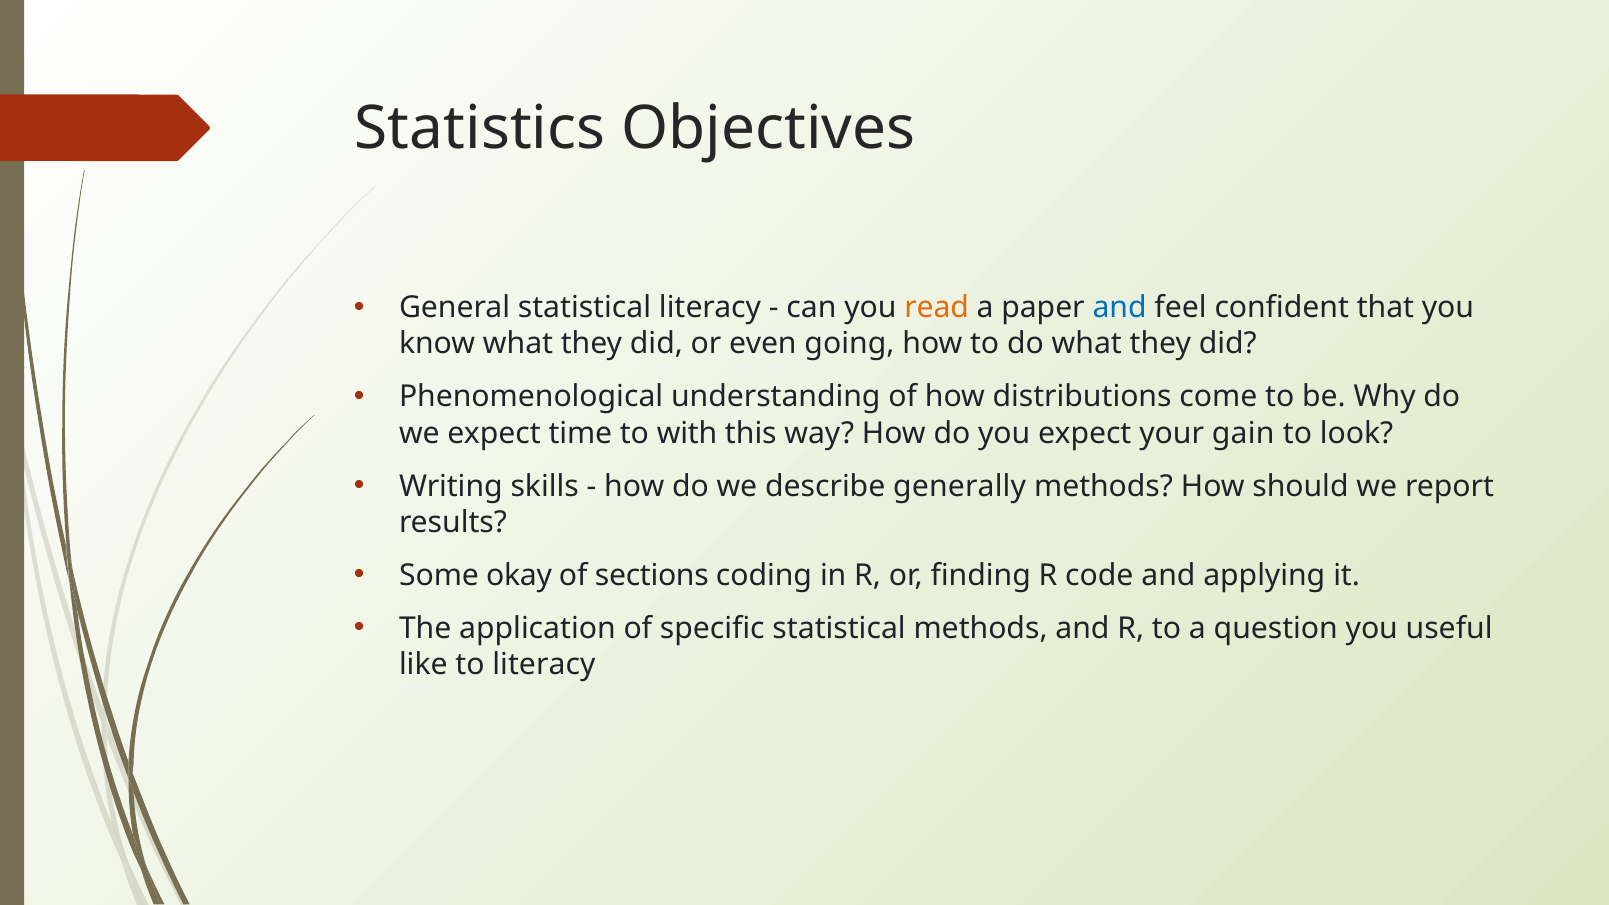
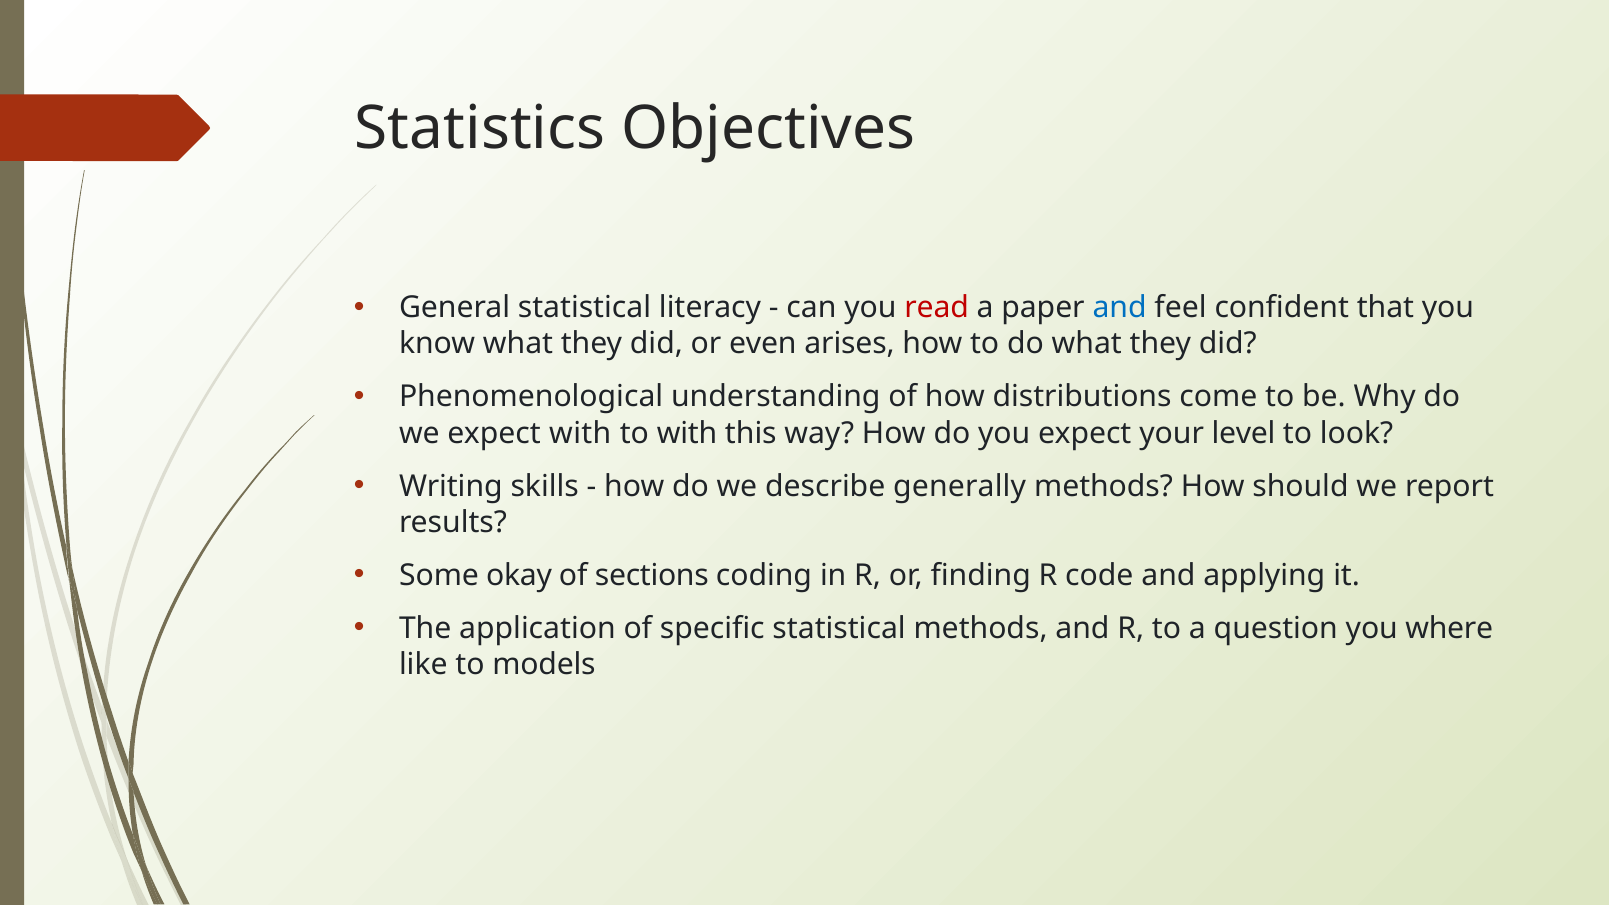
read colour: orange -> red
going: going -> arises
expect time: time -> with
gain: gain -> level
useful: useful -> where
to literacy: literacy -> models
